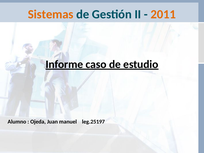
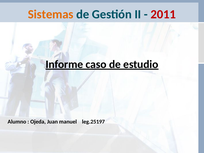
2011 colour: orange -> red
